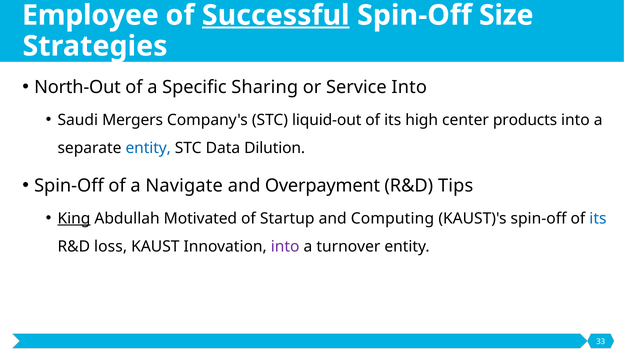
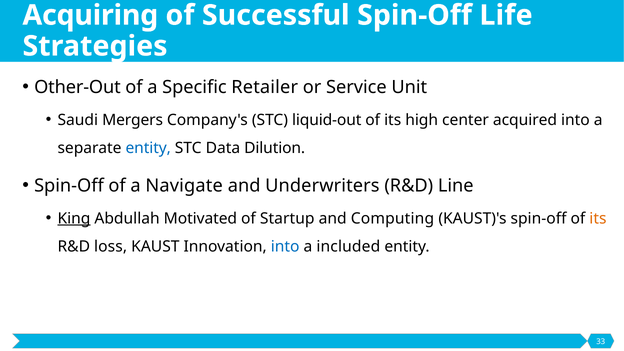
Employee: Employee -> Acquiring
Successful underline: present -> none
Size: Size -> Life
North-Out: North-Out -> Other-Out
Sharing: Sharing -> Retailer
Service Into: Into -> Unit
products: products -> acquired
Overpayment: Overpayment -> Underwriters
Tips: Tips -> Line
its at (598, 218) colour: blue -> orange
into at (285, 247) colour: purple -> blue
turnover: turnover -> included
